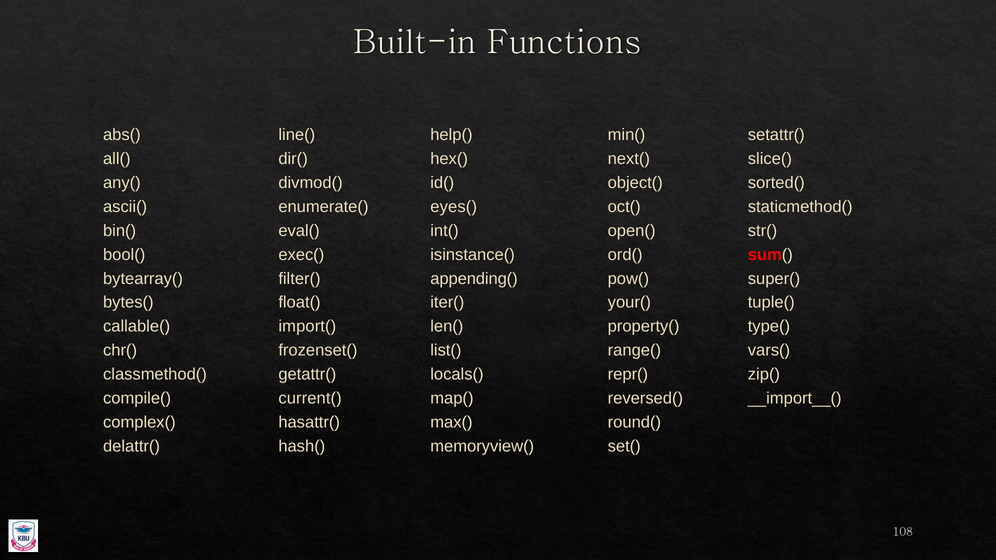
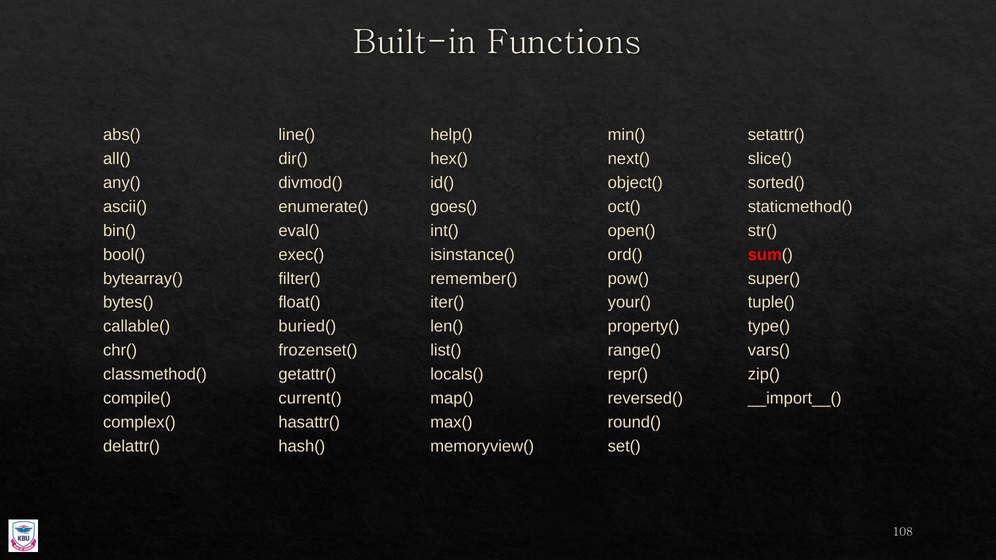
eyes(: eyes( -> goes(
appending(: appending( -> remember(
import(: import( -> buried(
